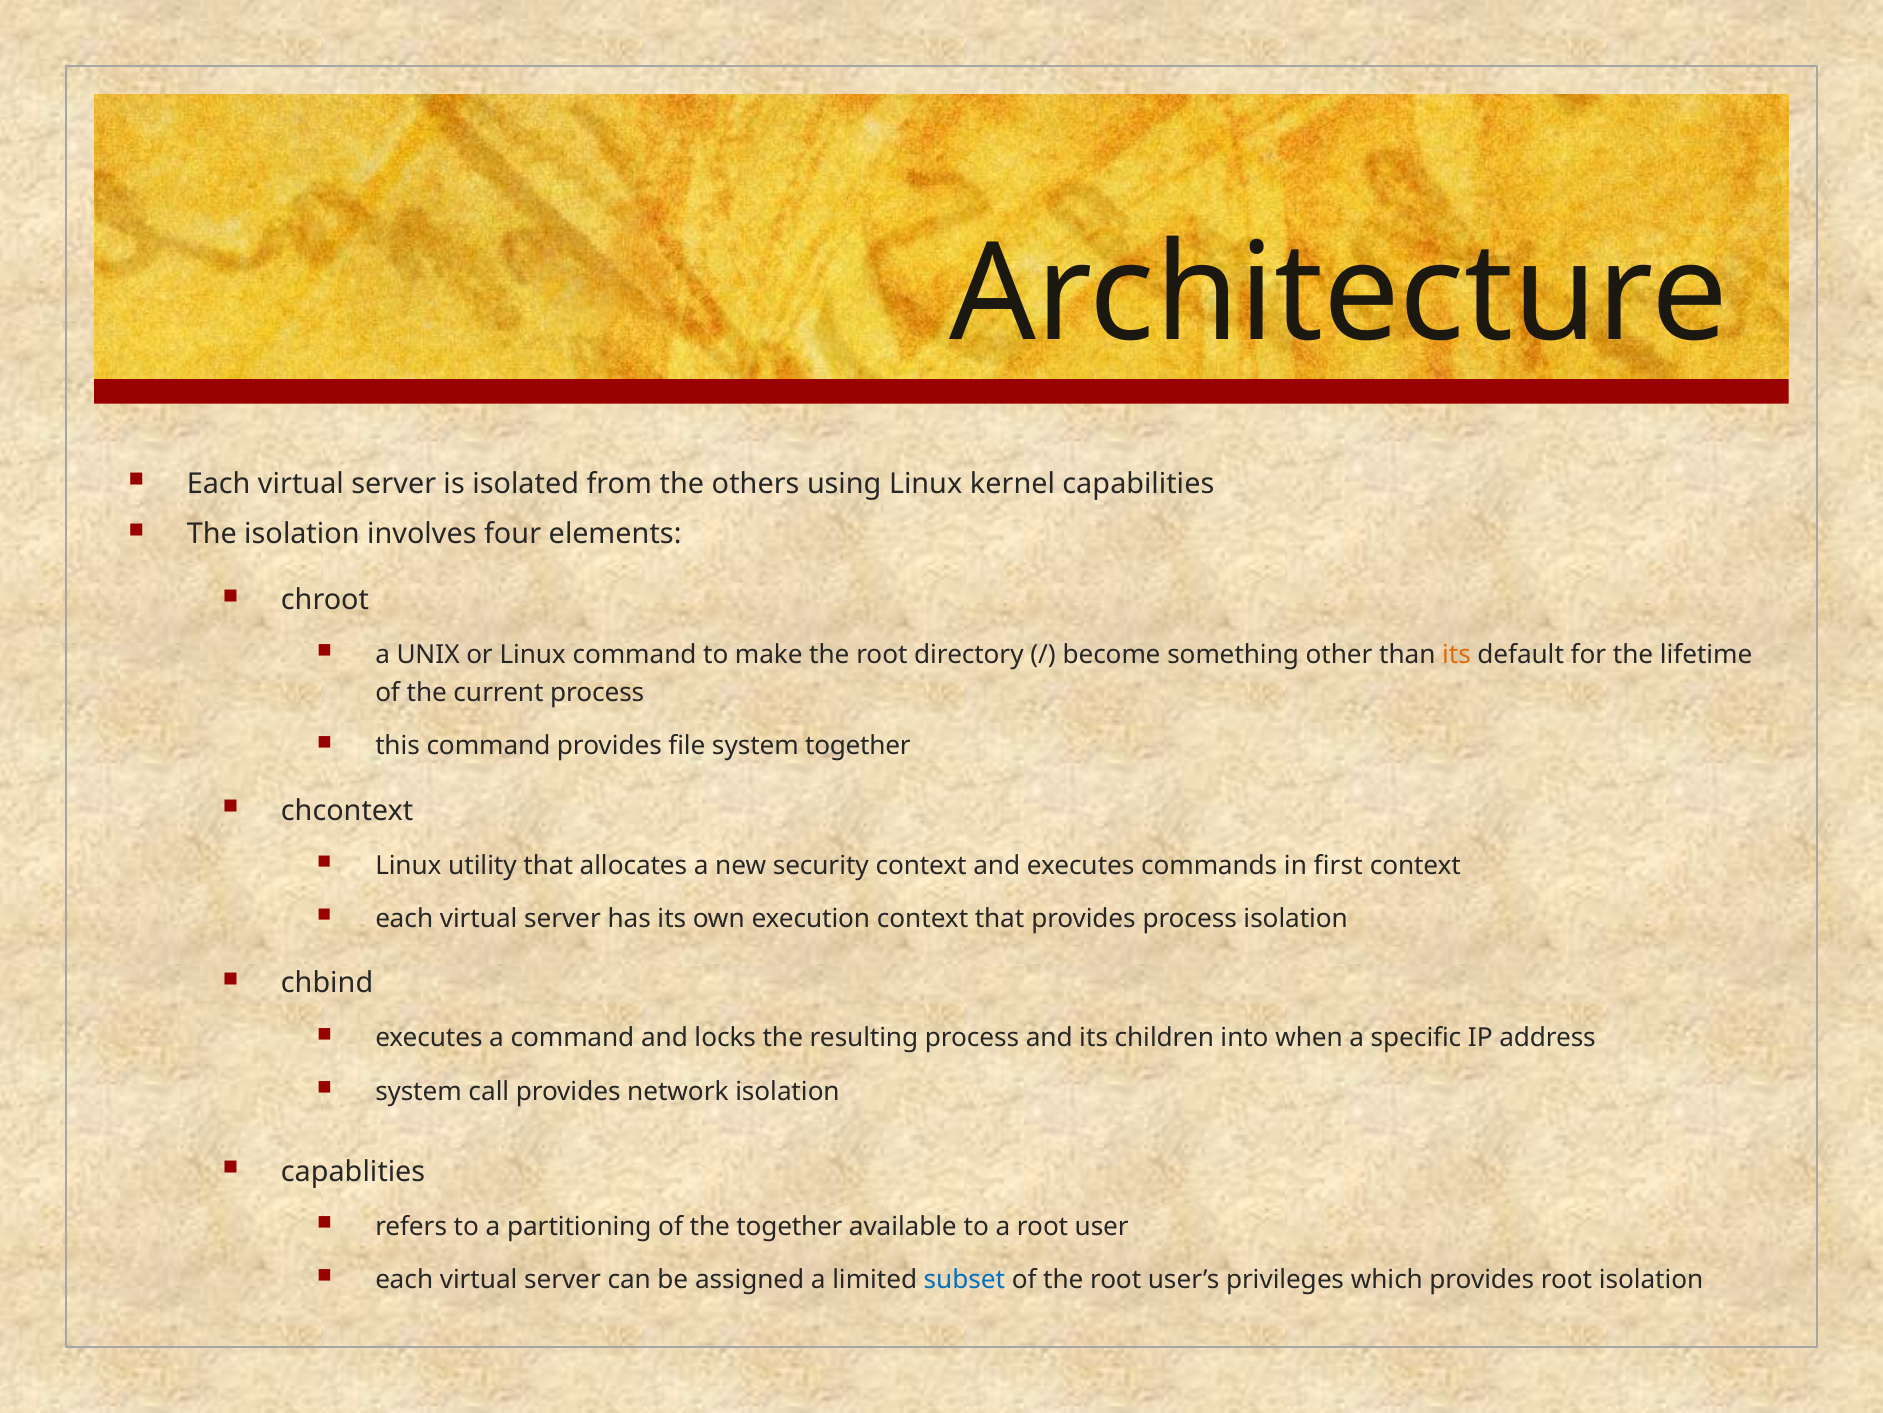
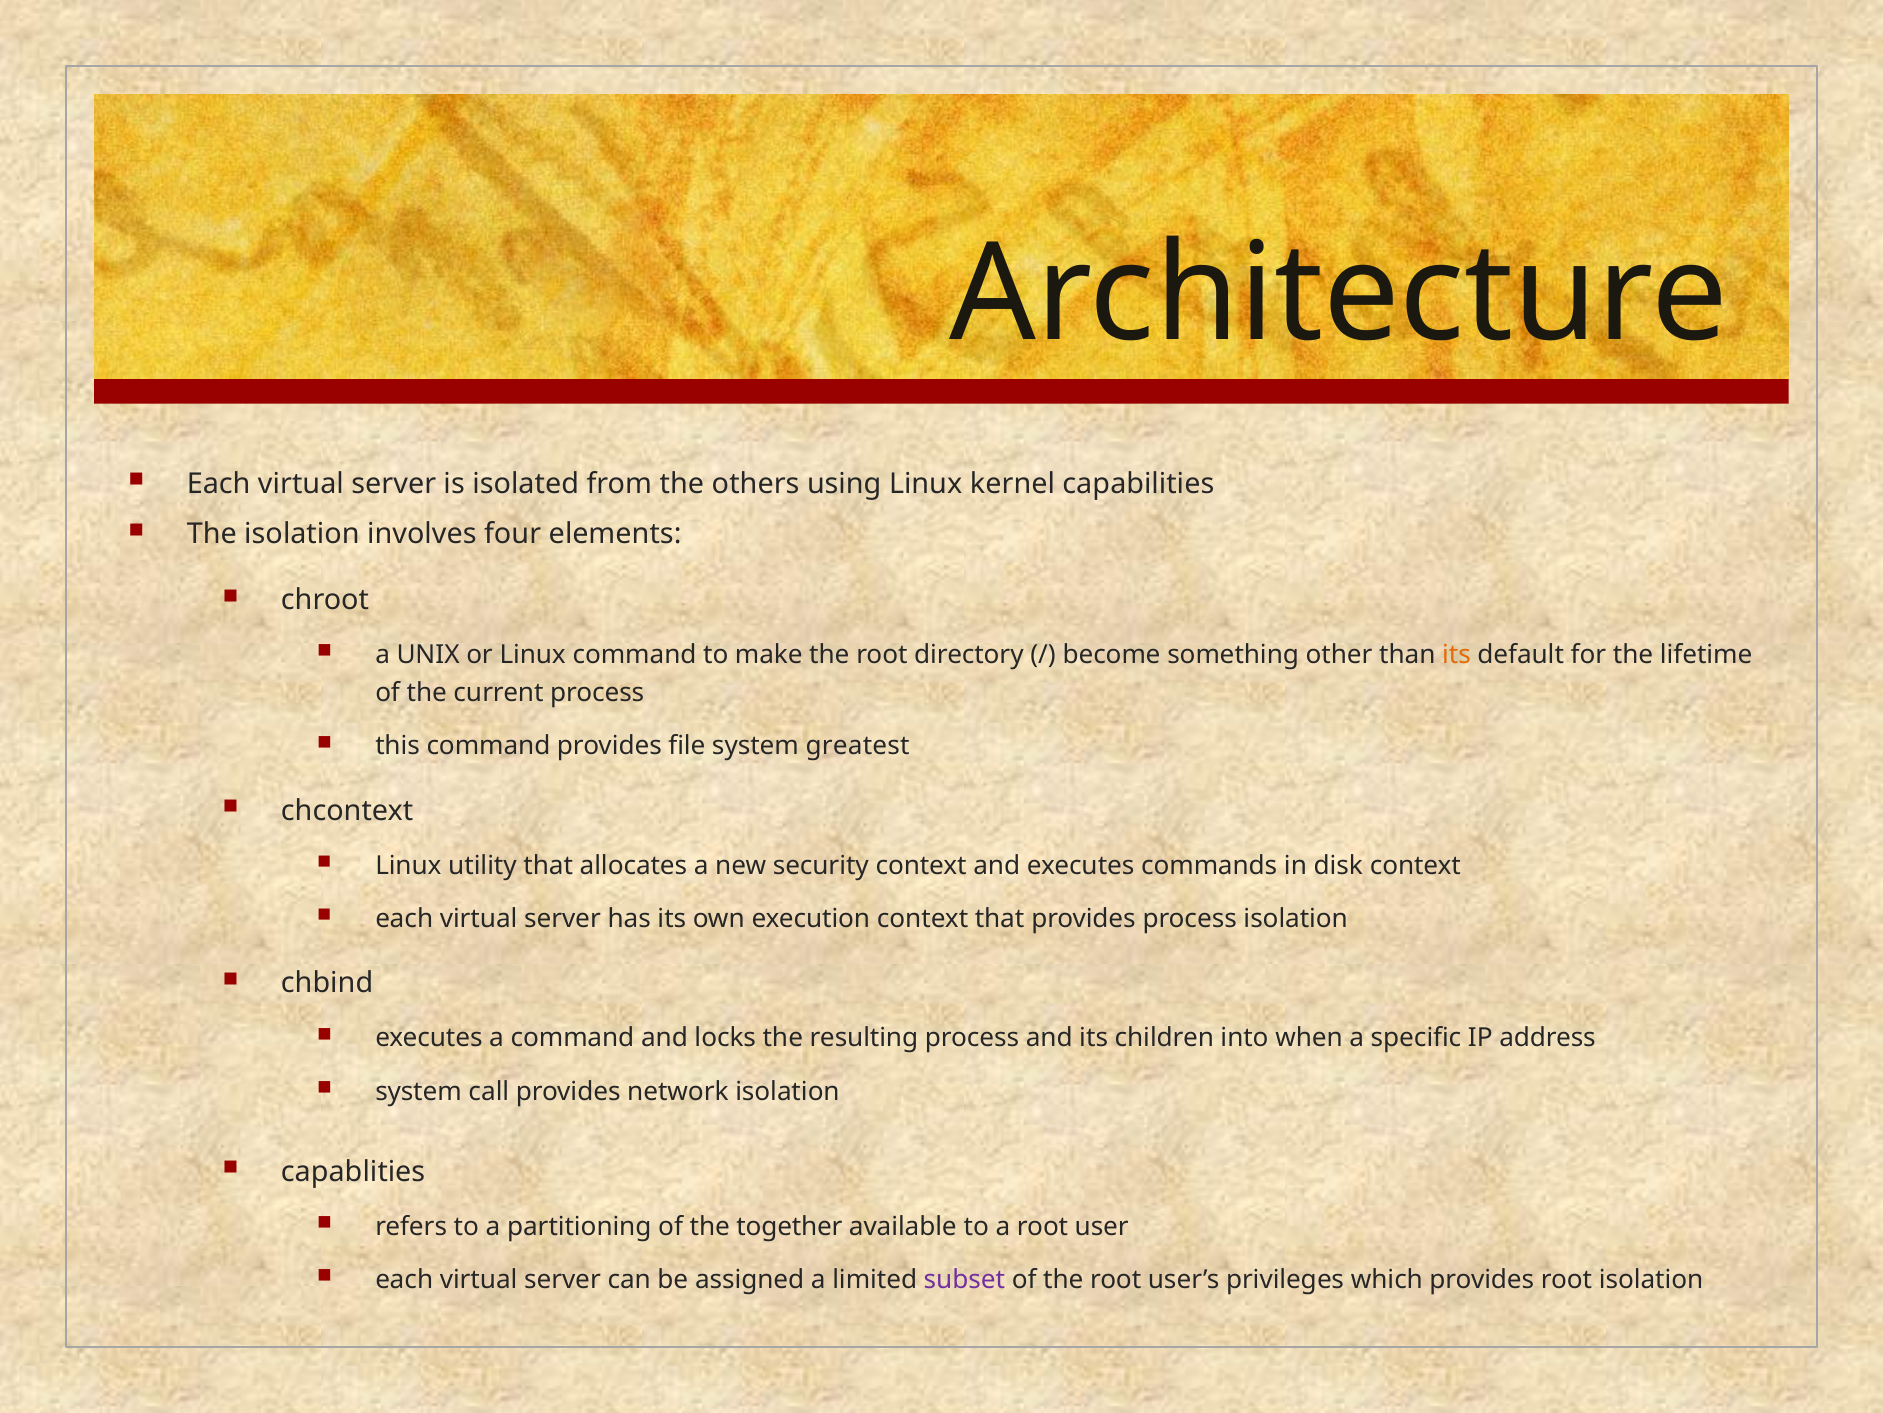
system together: together -> greatest
first: first -> disk
subset colour: blue -> purple
